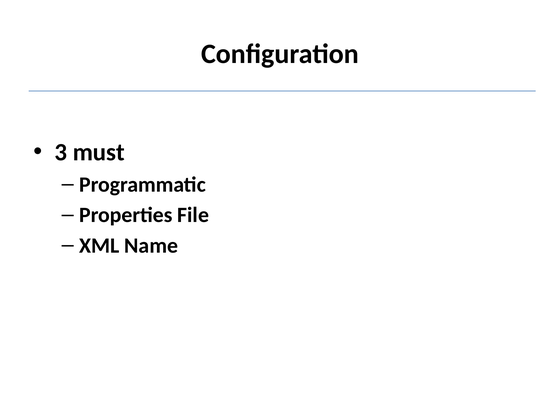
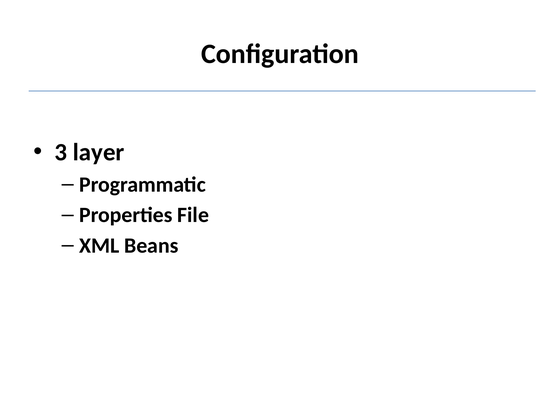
must: must -> layer
Name: Name -> Beans
